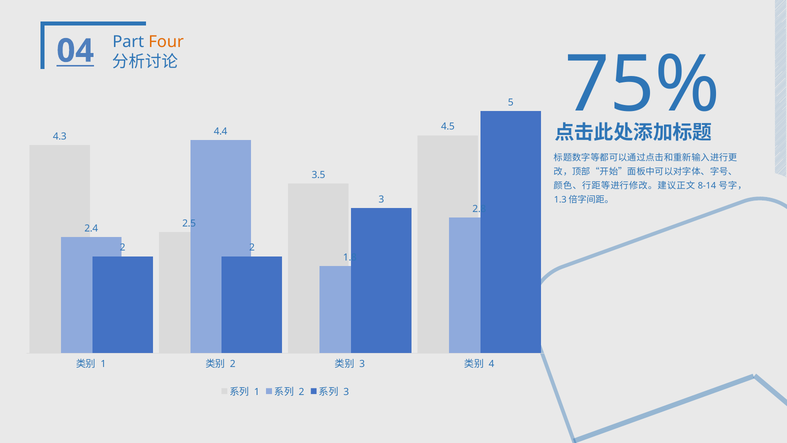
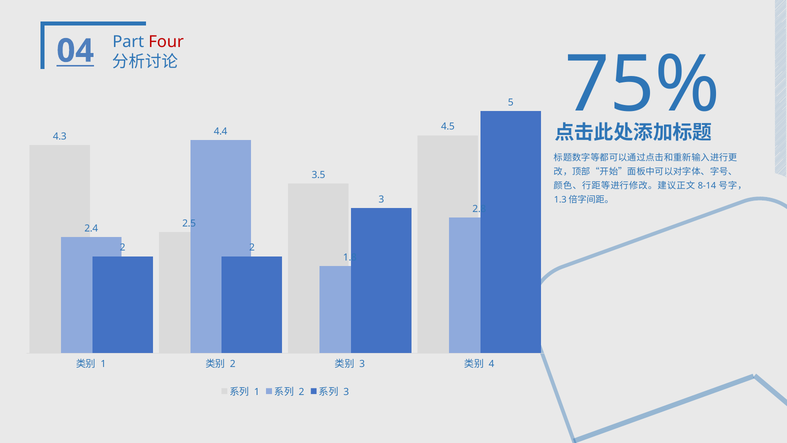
Four colour: orange -> red
